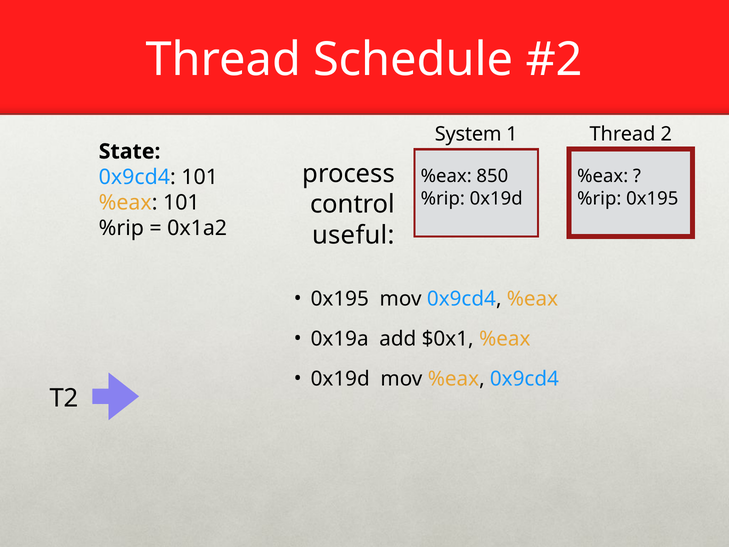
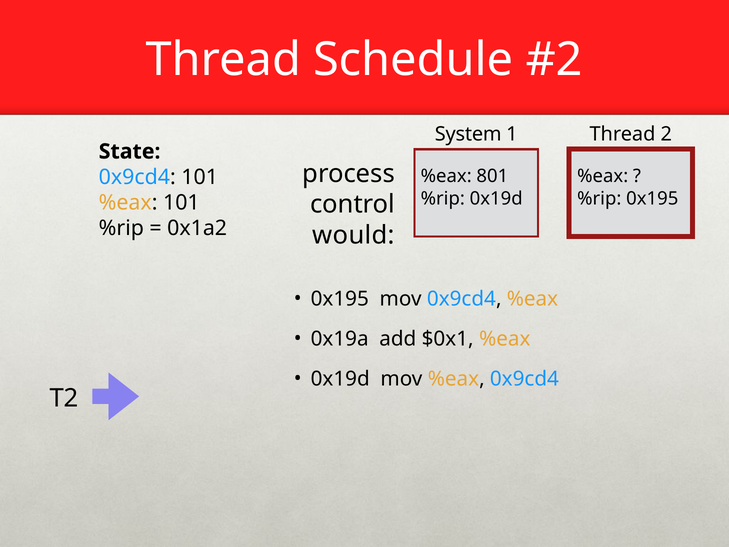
850: 850 -> 801
useful: useful -> would
